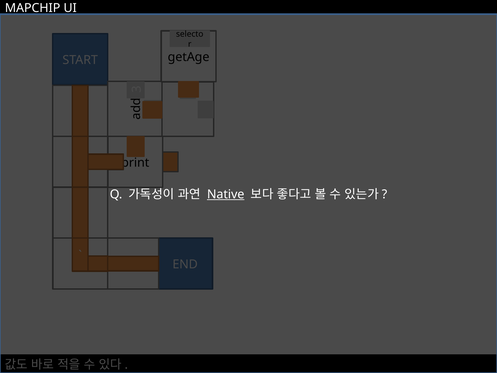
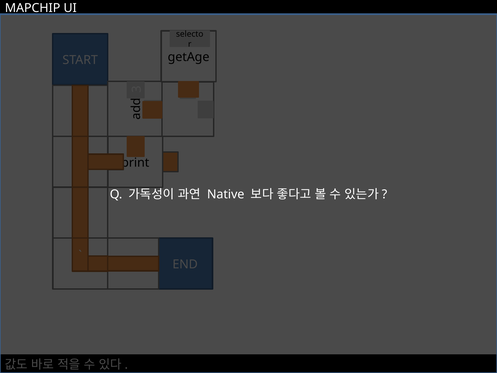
Native underline: present -> none
